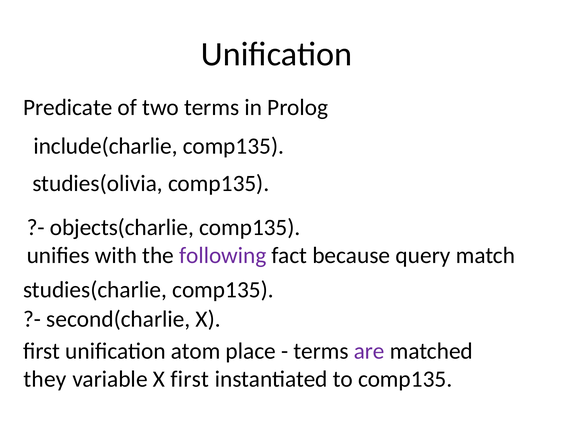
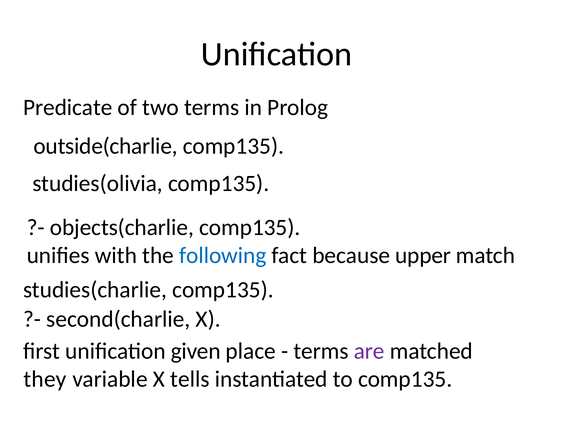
include(charlie: include(charlie -> outside(charlie
following colour: purple -> blue
query: query -> upper
atom: atom -> given
X first: first -> tells
